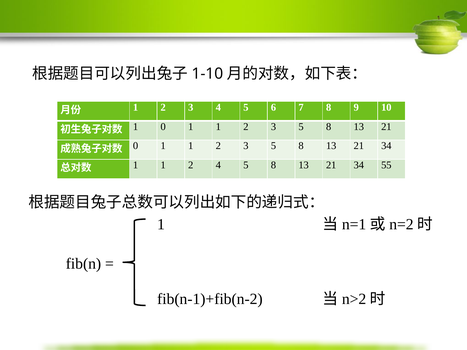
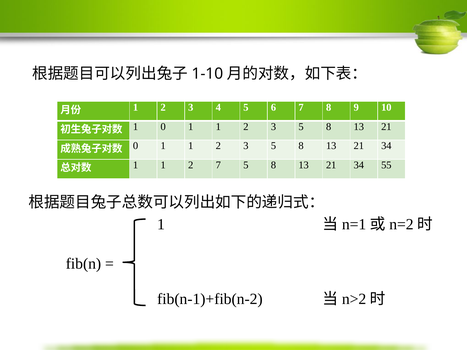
2 4: 4 -> 7
